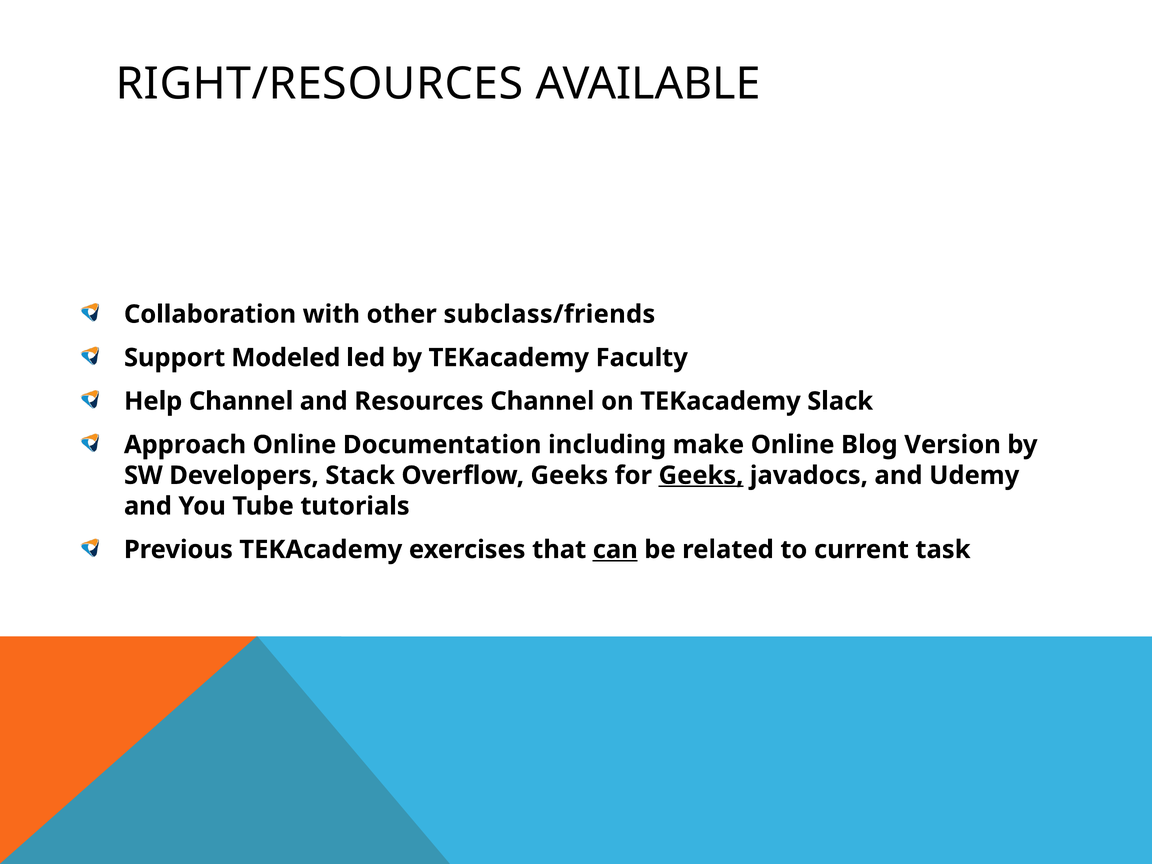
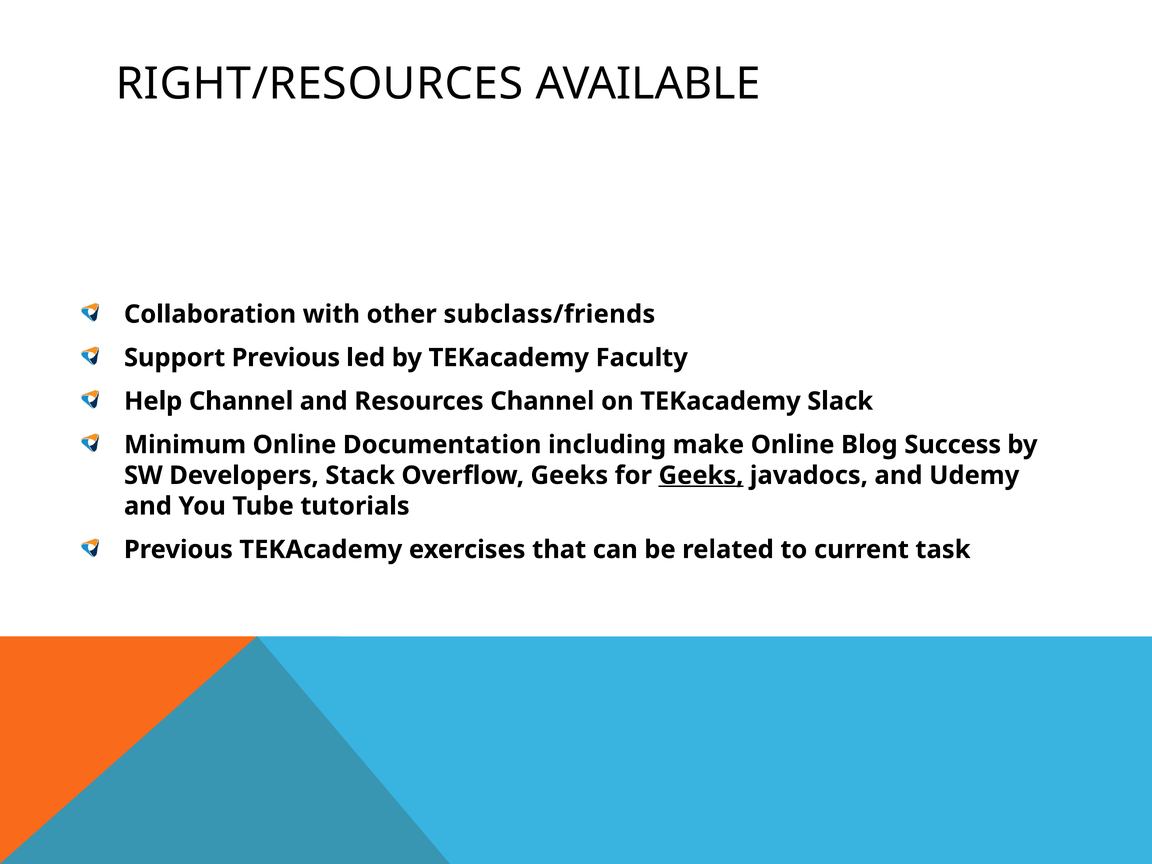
Support Modeled: Modeled -> Previous
Approach: Approach -> Minimum
Version: Version -> Success
can underline: present -> none
